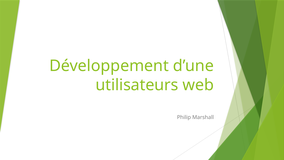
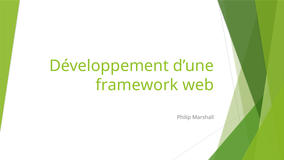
utilisateurs: utilisateurs -> framework
